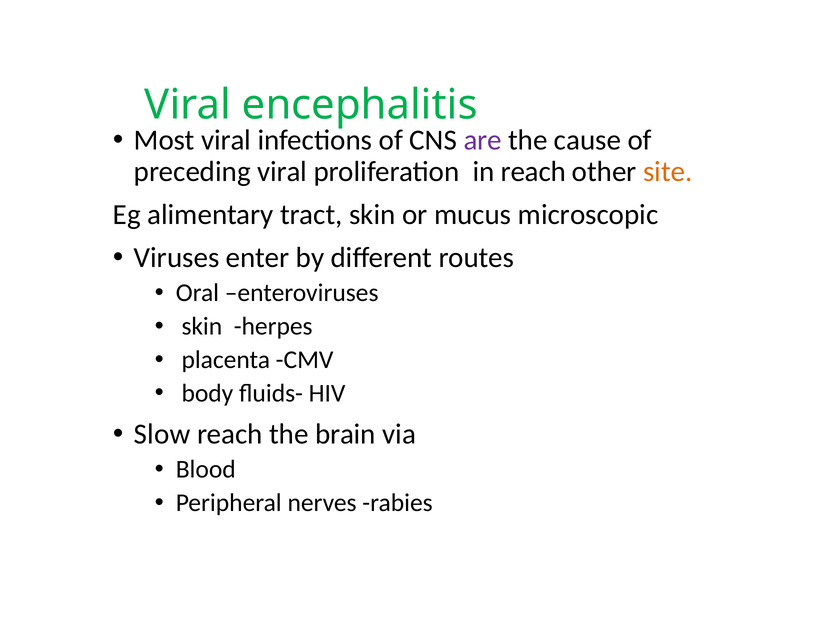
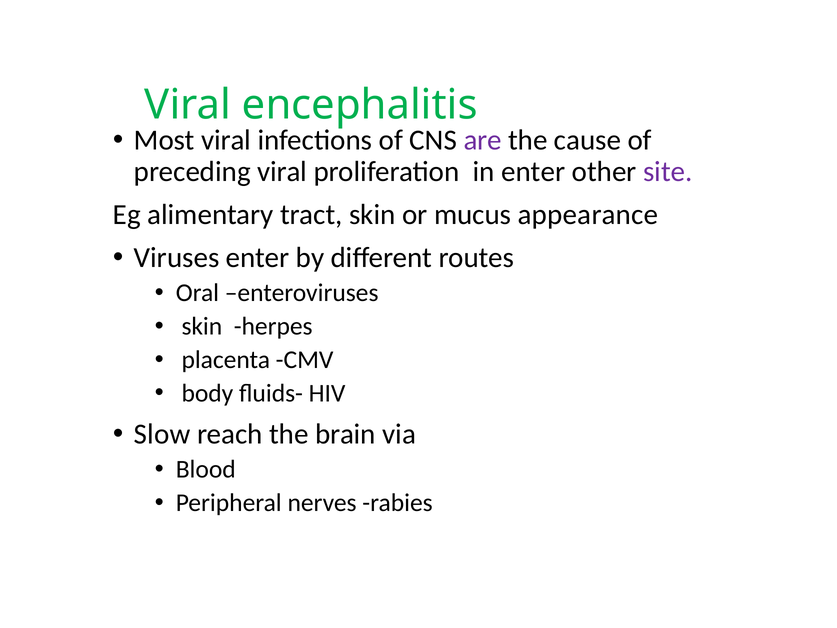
in reach: reach -> enter
site colour: orange -> purple
microscopic: microscopic -> appearance
